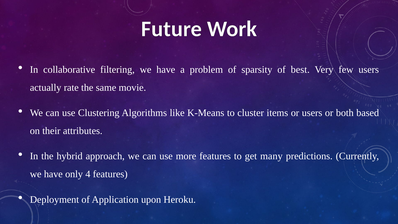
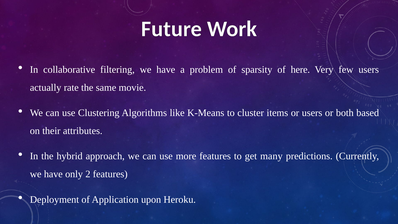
best: best -> here
4: 4 -> 2
